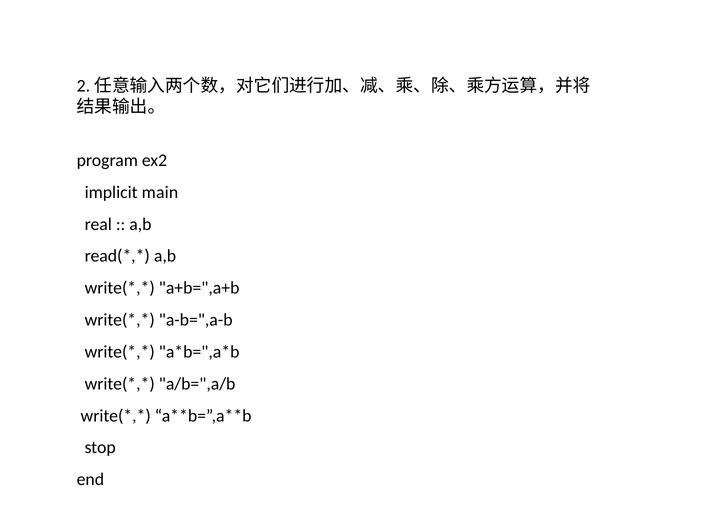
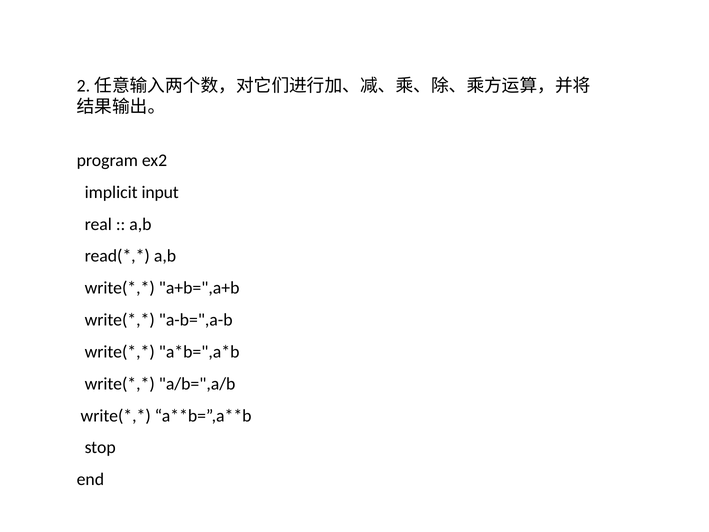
main: main -> input
